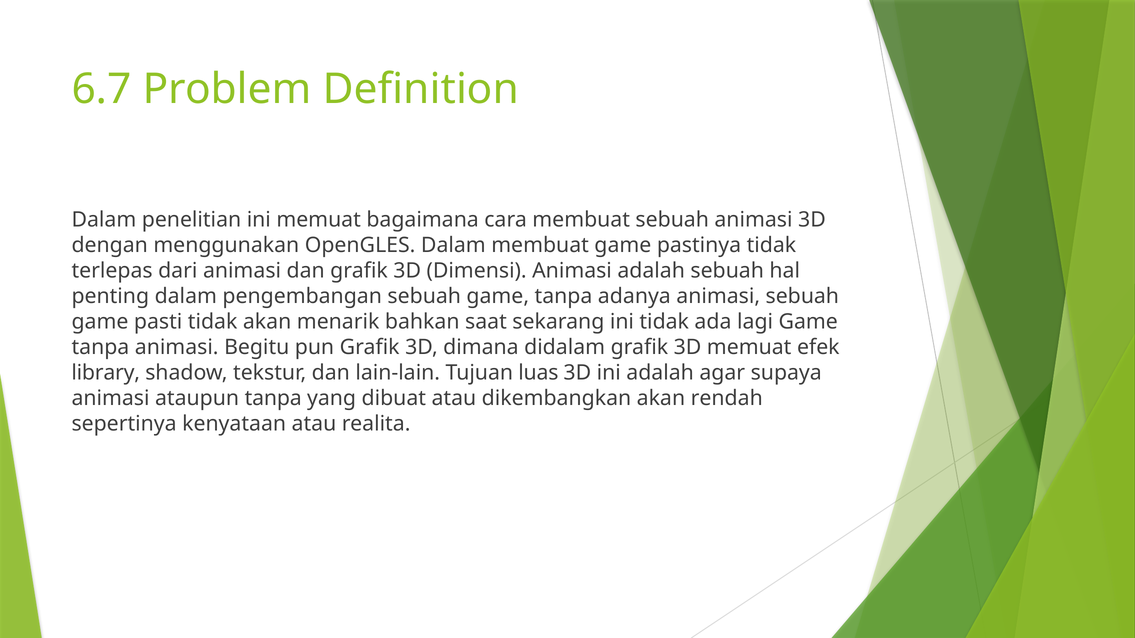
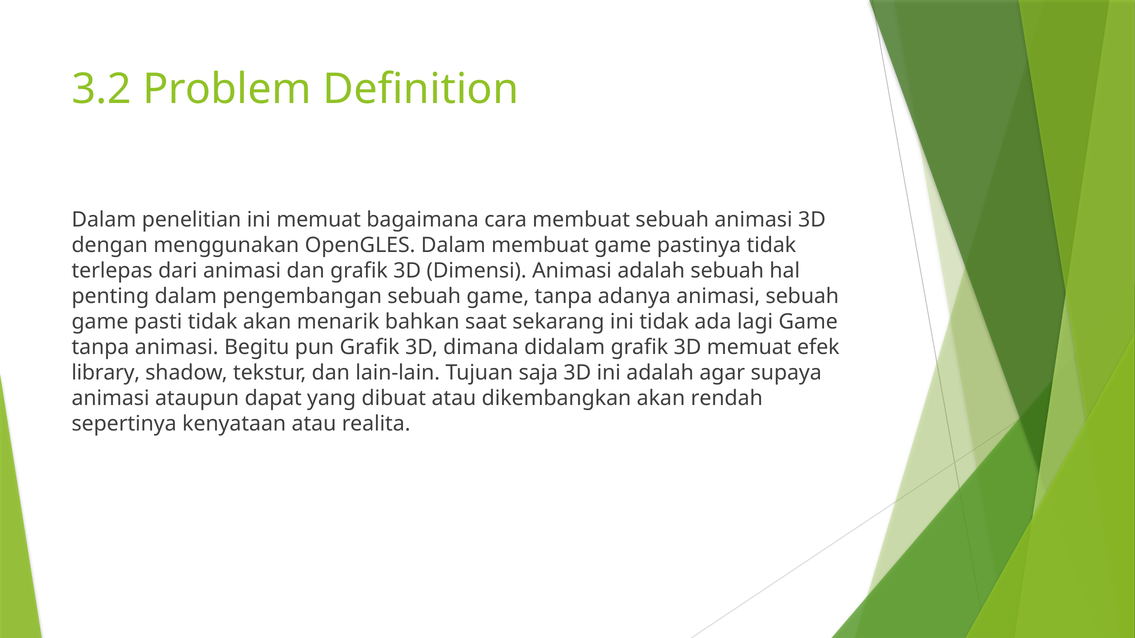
6.7: 6.7 -> 3.2
luas: luas -> saja
ataupun tanpa: tanpa -> dapat
